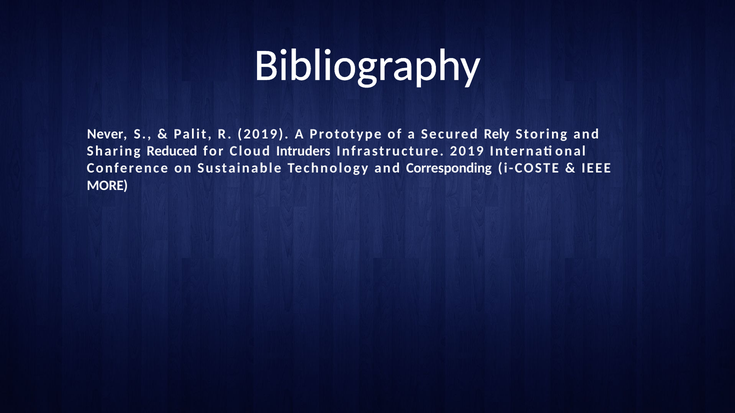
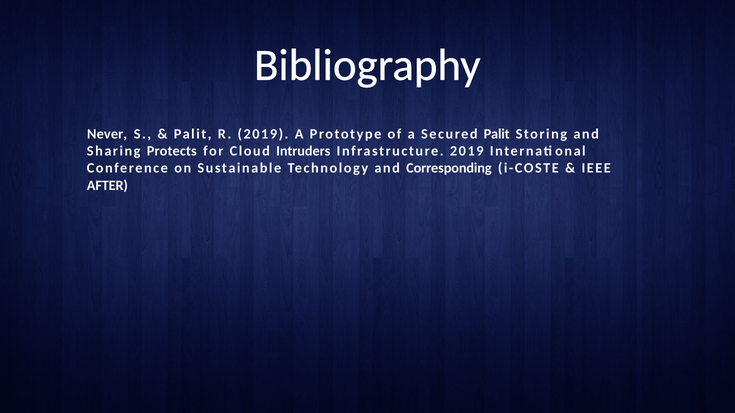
Secured Rely: Rely -> Palit
Reduced: Reduced -> Protects
MORE: MORE -> AFTER
